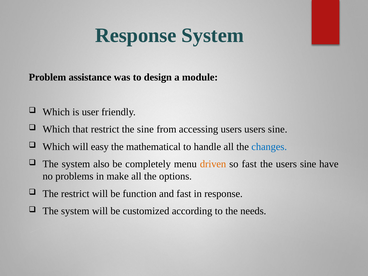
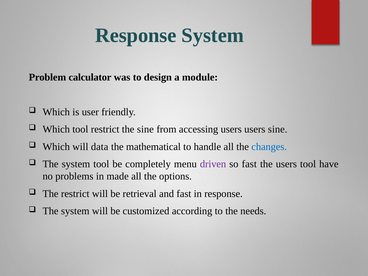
assistance: assistance -> calculator
Which that: that -> tool
easy: easy -> data
system also: also -> tool
driven colour: orange -> purple
the users sine: sine -> tool
make: make -> made
function: function -> retrieval
